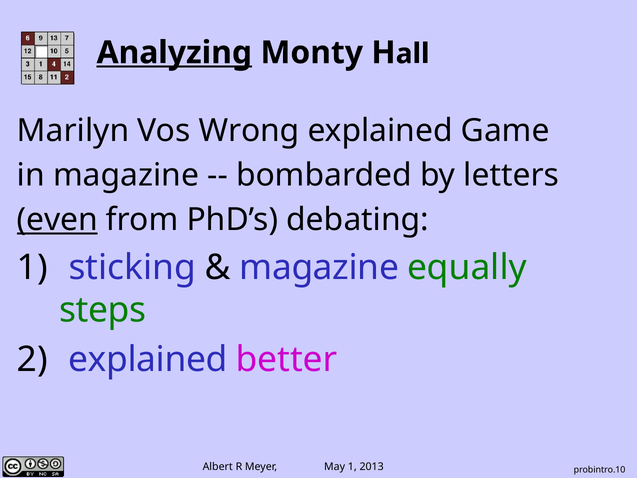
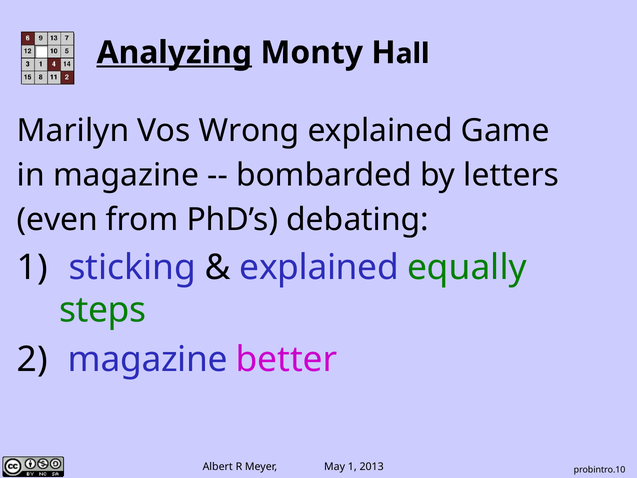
even underline: present -> none
magazine at (319, 268): magazine -> explained
explained at (148, 360): explained -> magazine
